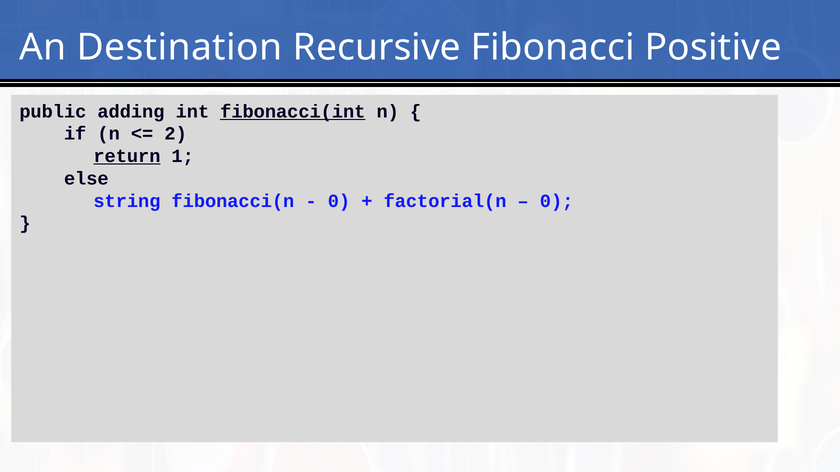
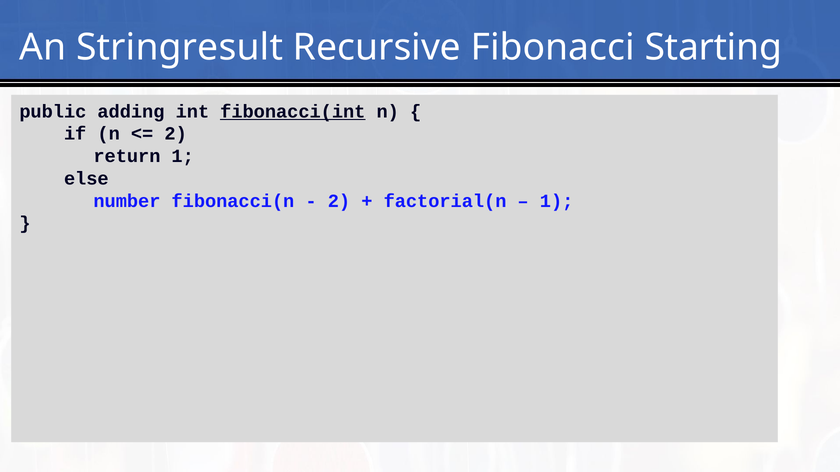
Destination: Destination -> Stringresult
Positive: Positive -> Starting
return underline: present -> none
string: string -> number
0 at (339, 201): 0 -> 2
0 at (557, 201): 0 -> 1
